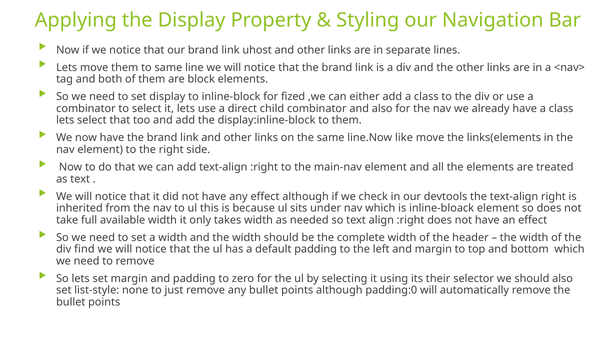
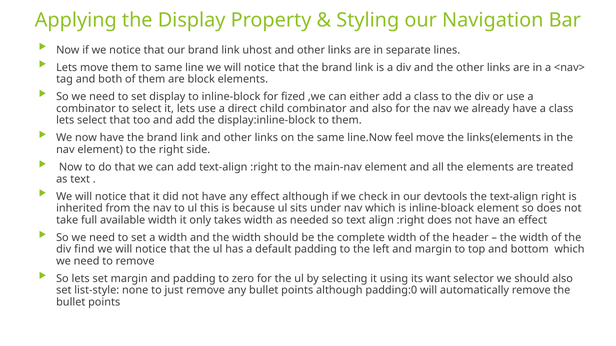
like: like -> feel
their: their -> want
